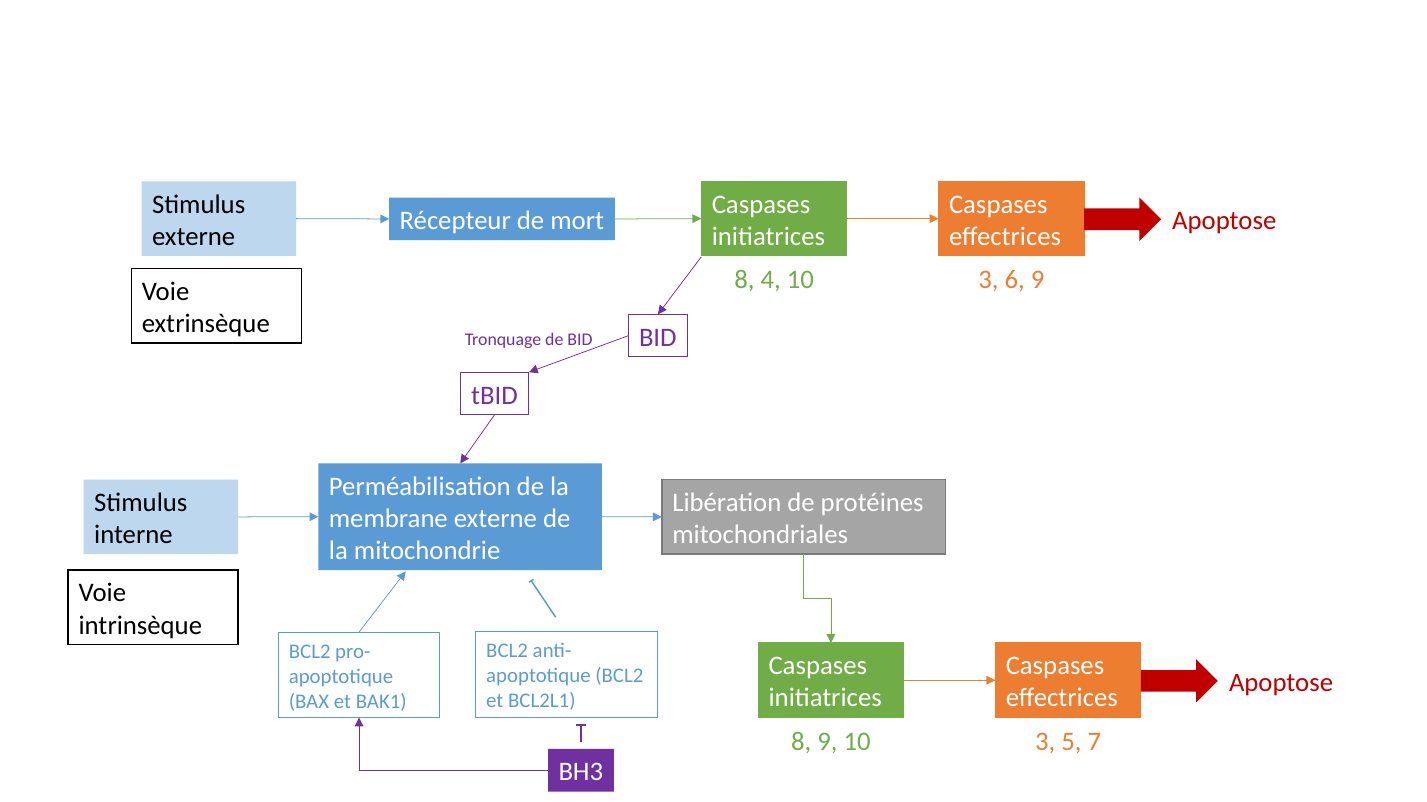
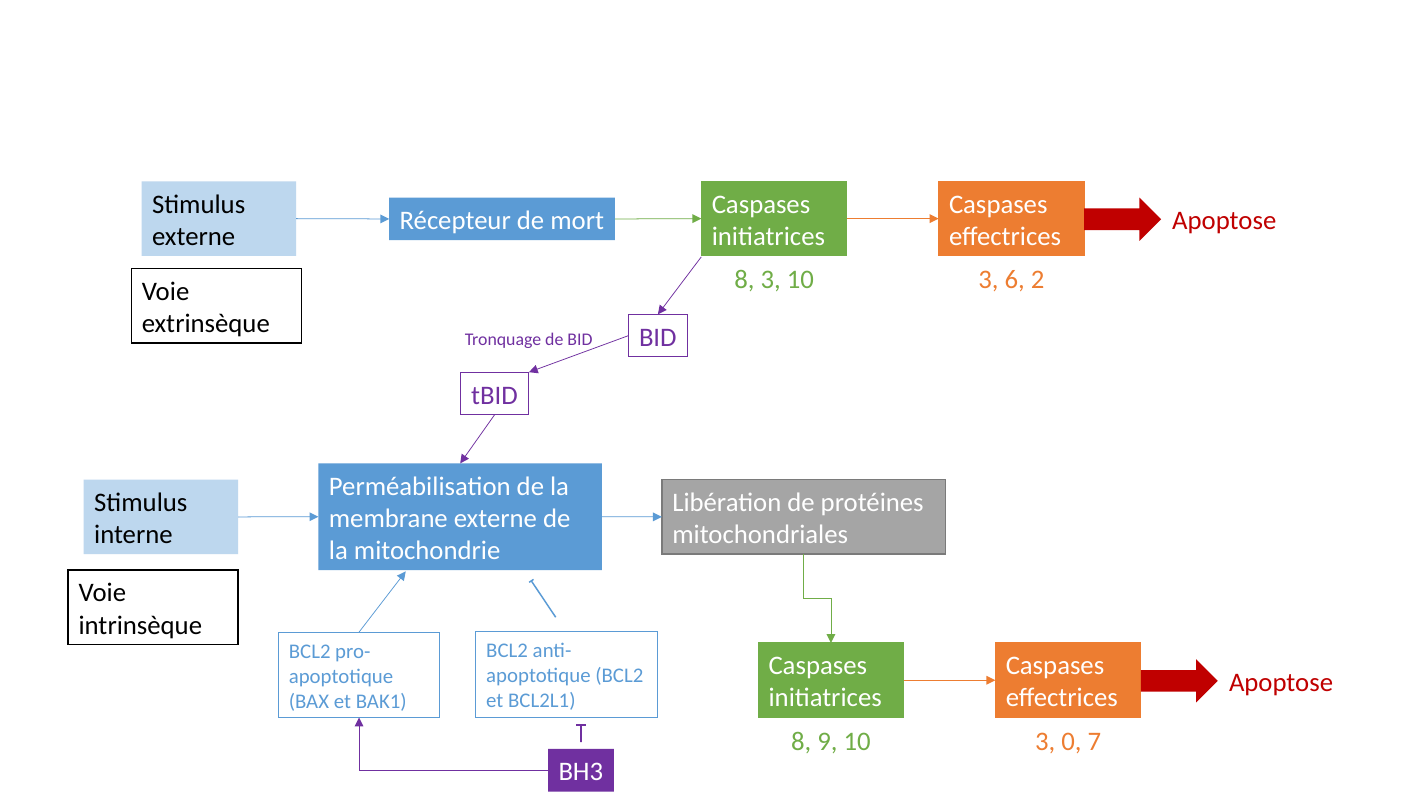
8 4: 4 -> 3
6 9: 9 -> 2
5: 5 -> 0
